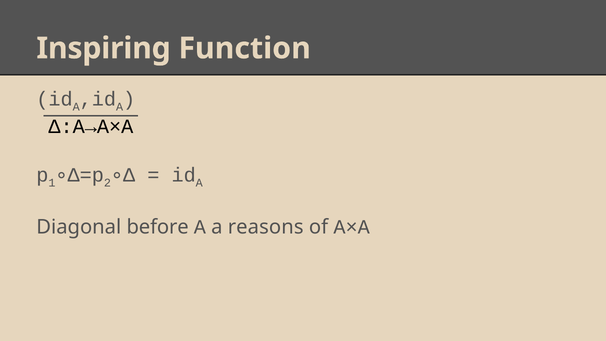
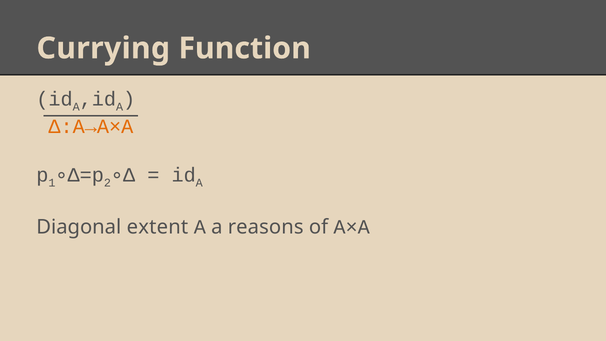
Inspiring: Inspiring -> Currying
Δ:A→A×A colour: black -> orange
before: before -> extent
